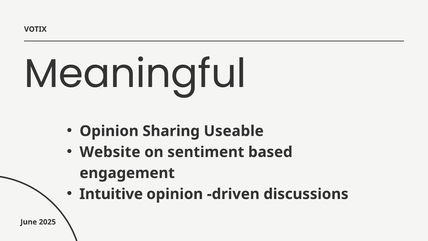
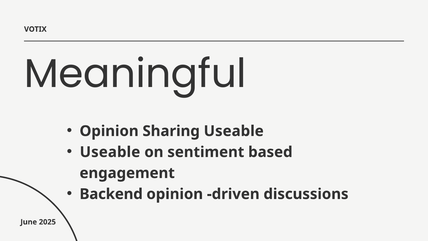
Website at (110, 152): Website -> Useable
Intuitive: Intuitive -> Backend
